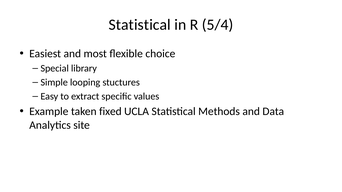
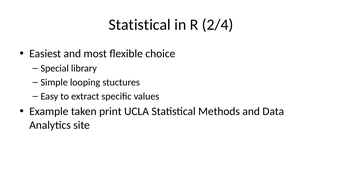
5/4: 5/4 -> 2/4
fixed: fixed -> print
